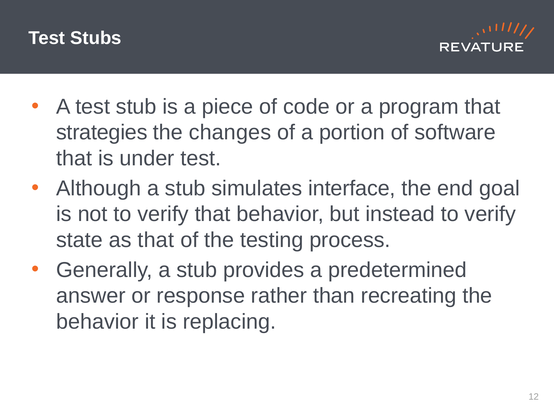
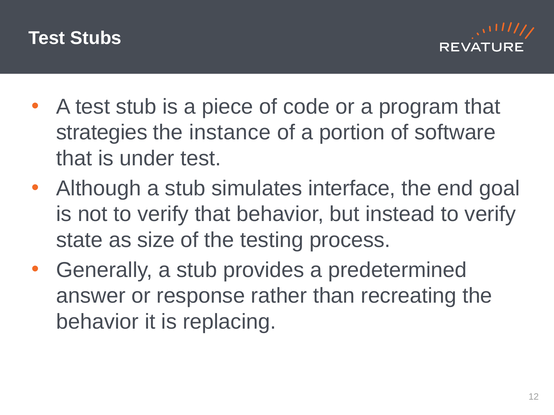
changes: changes -> instance
as that: that -> size
